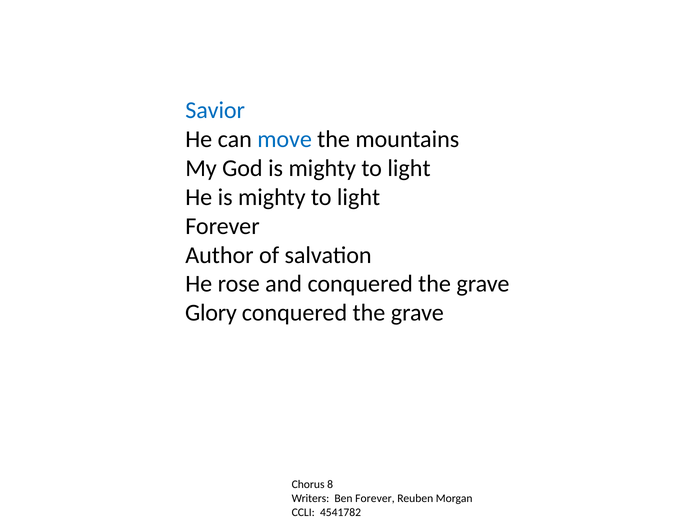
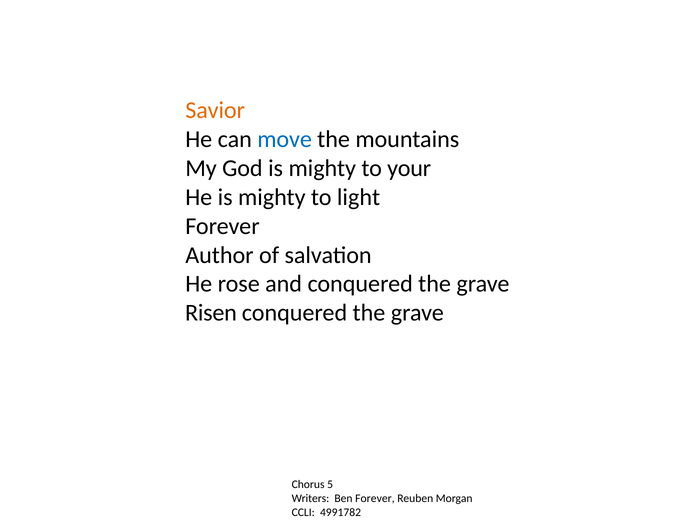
Savior colour: blue -> orange
light at (409, 168): light -> your
Glory: Glory -> Risen
8: 8 -> 5
4541782: 4541782 -> 4991782
